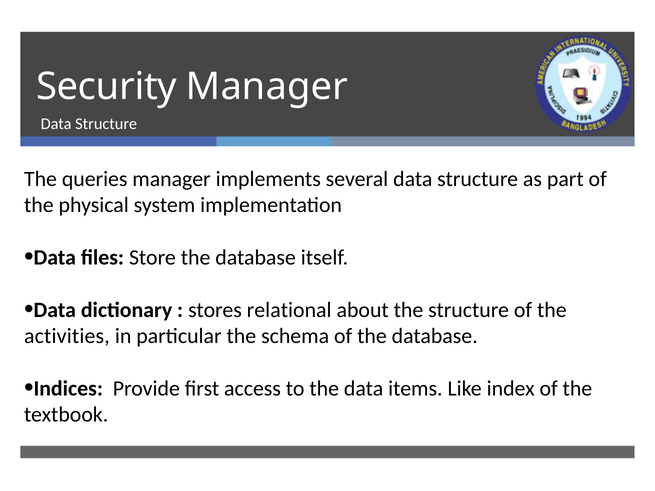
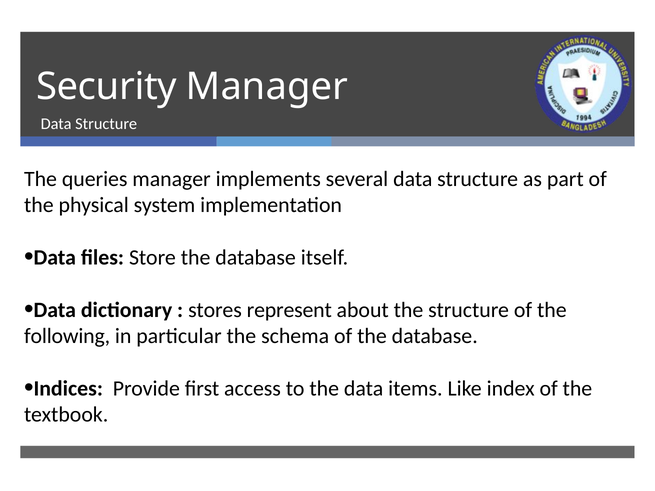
relational: relational -> represent
activities: activities -> following
